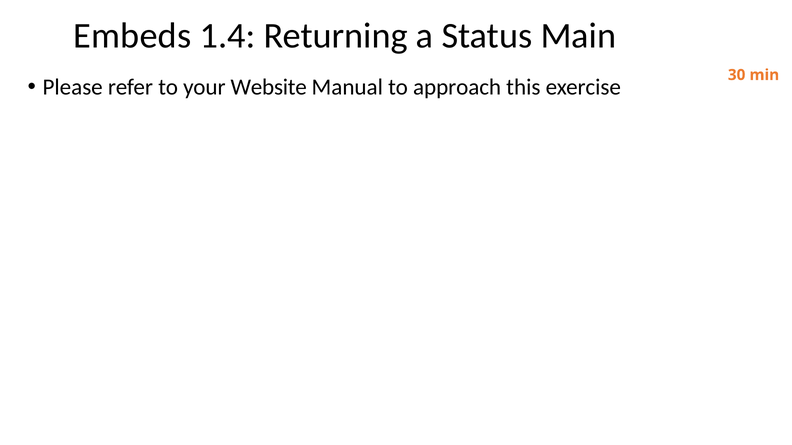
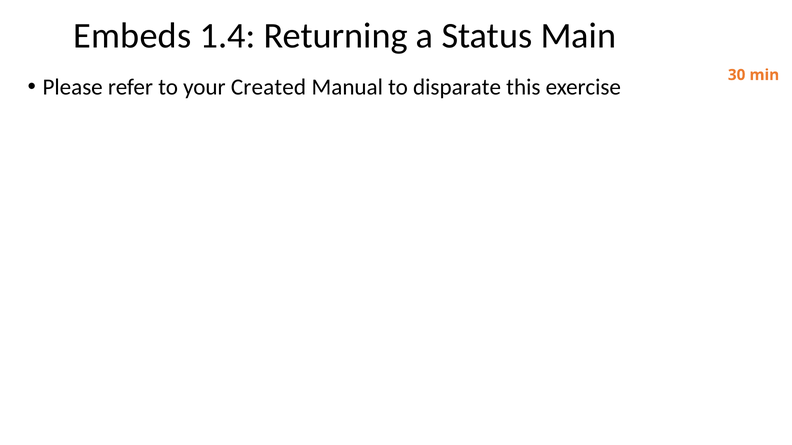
Website: Website -> Created
approach: approach -> disparate
